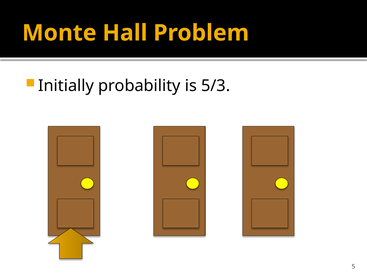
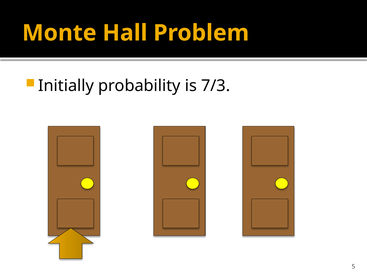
5/3: 5/3 -> 7/3
